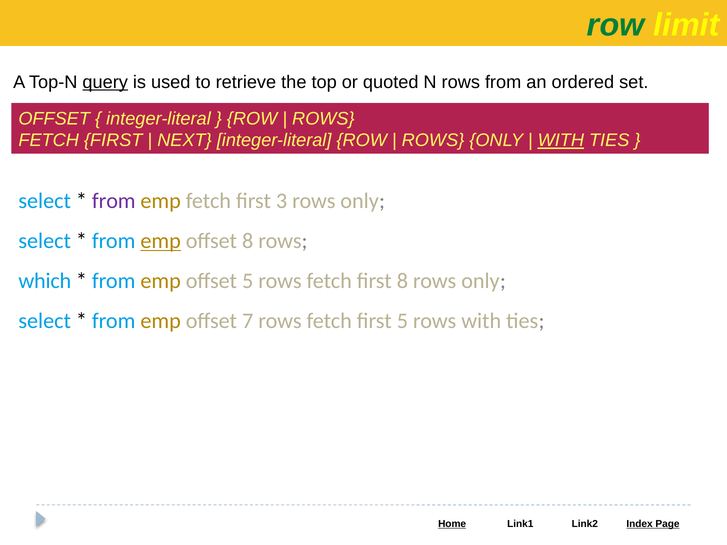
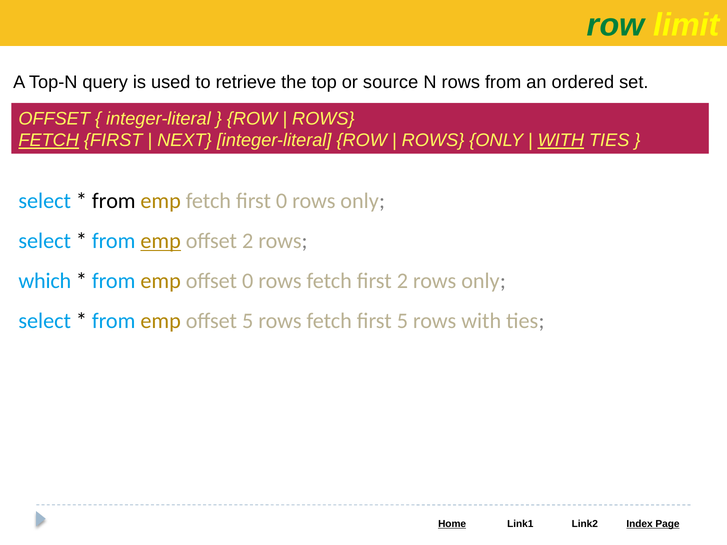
query underline: present -> none
quoted: quoted -> source
FETCH at (49, 141) underline: none -> present
from at (114, 201) colour: purple -> black
first 3: 3 -> 0
offset 8: 8 -> 2
offset 5: 5 -> 0
first 8: 8 -> 2
offset 7: 7 -> 5
